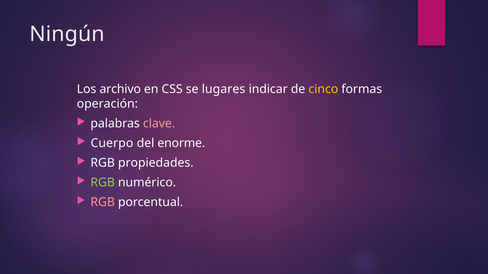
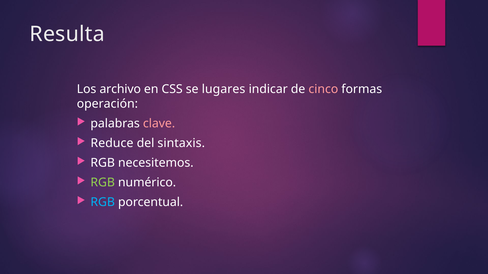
Ningún: Ningún -> Resulta
cinco colour: yellow -> pink
Cuerpo: Cuerpo -> Reduce
enorme: enorme -> sintaxis
propiedades: propiedades -> necesitemos
RGB at (103, 203) colour: pink -> light blue
